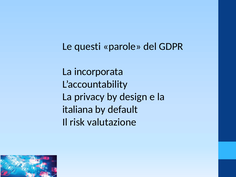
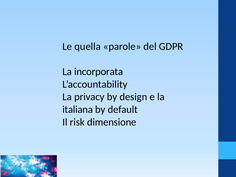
questi: questi -> quella
valutazione: valutazione -> dimensione
